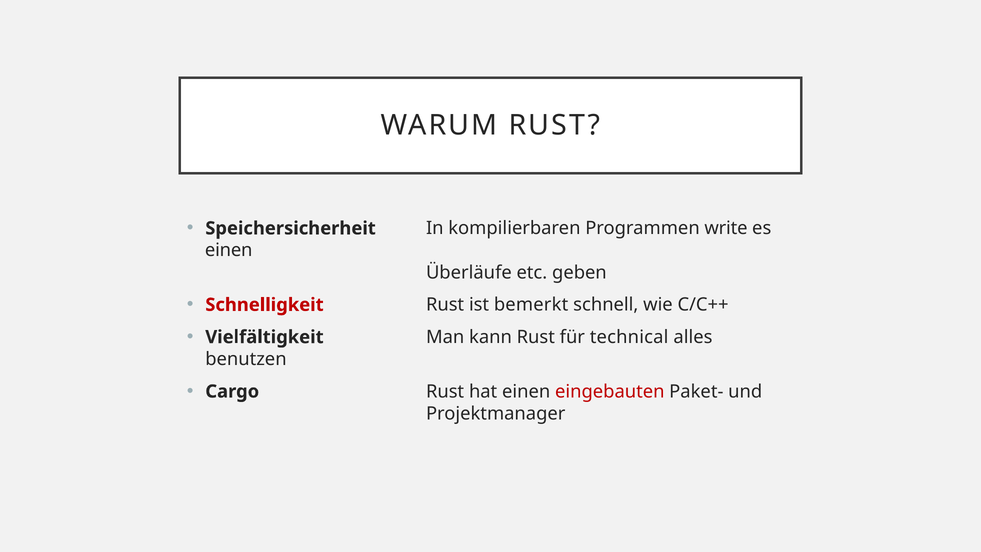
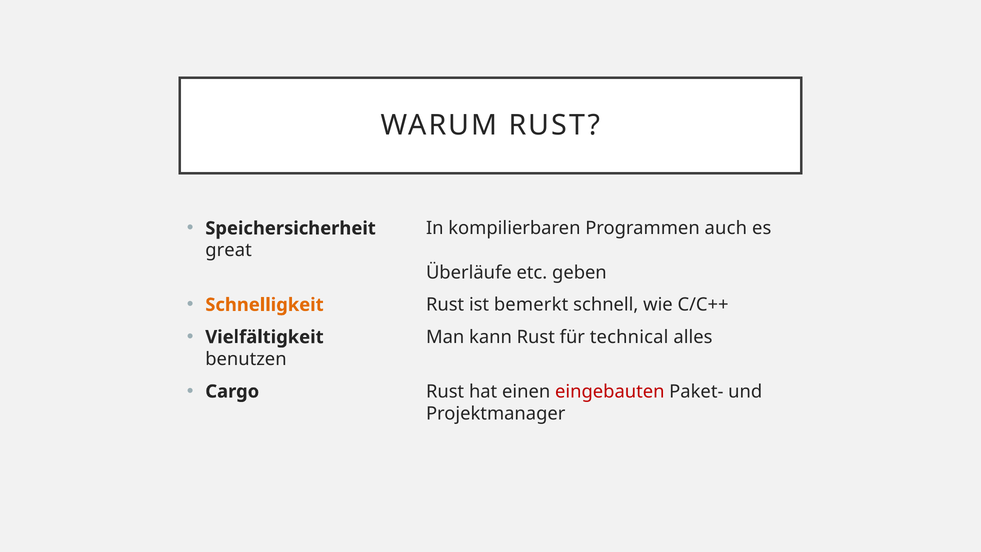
write: write -> auch
einen at (229, 250): einen -> great
Schnelligkeit colour: red -> orange
